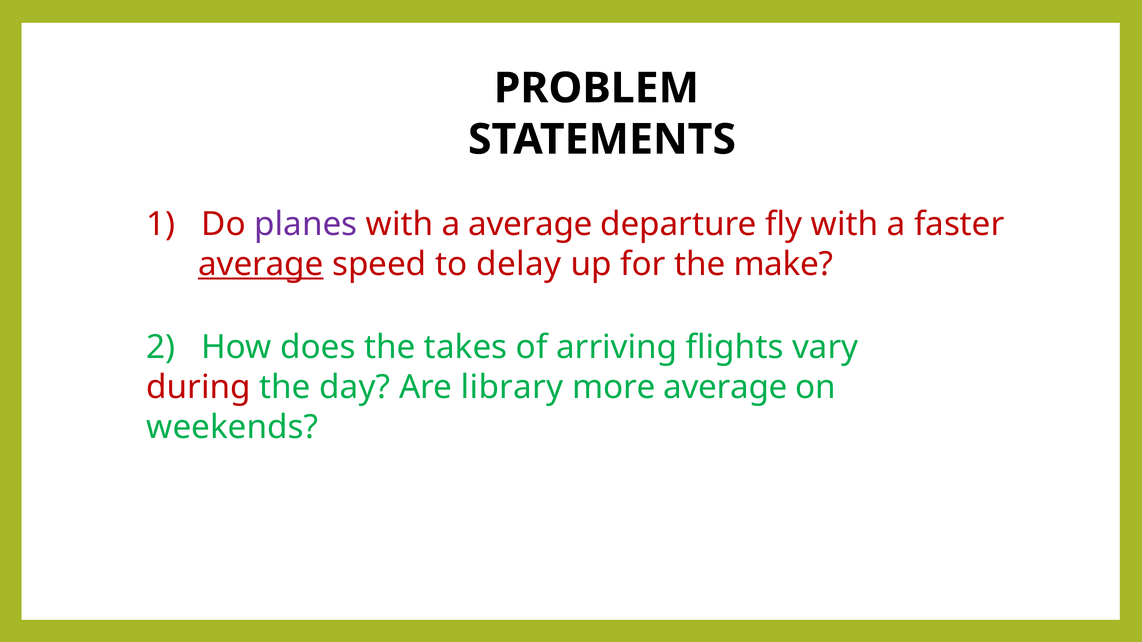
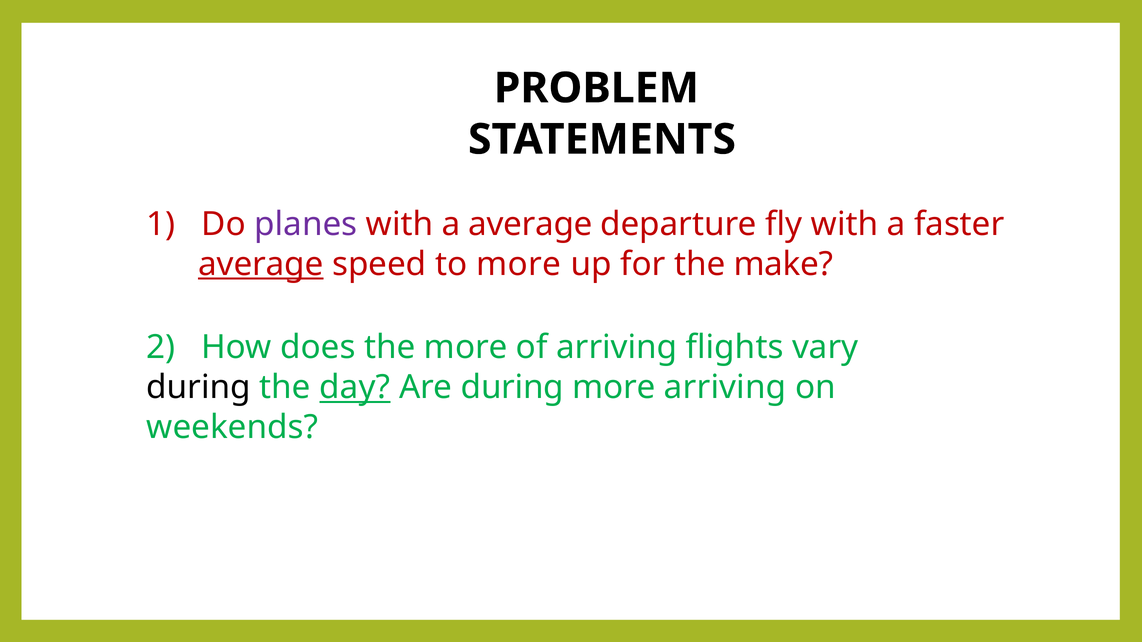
to delay: delay -> more
the takes: takes -> more
during at (199, 388) colour: red -> black
day underline: none -> present
Are library: library -> during
more average: average -> arriving
